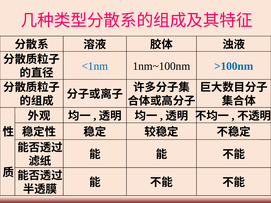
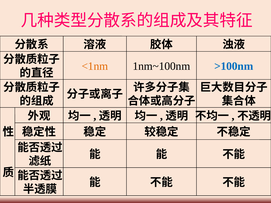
<1nm colour: blue -> orange
